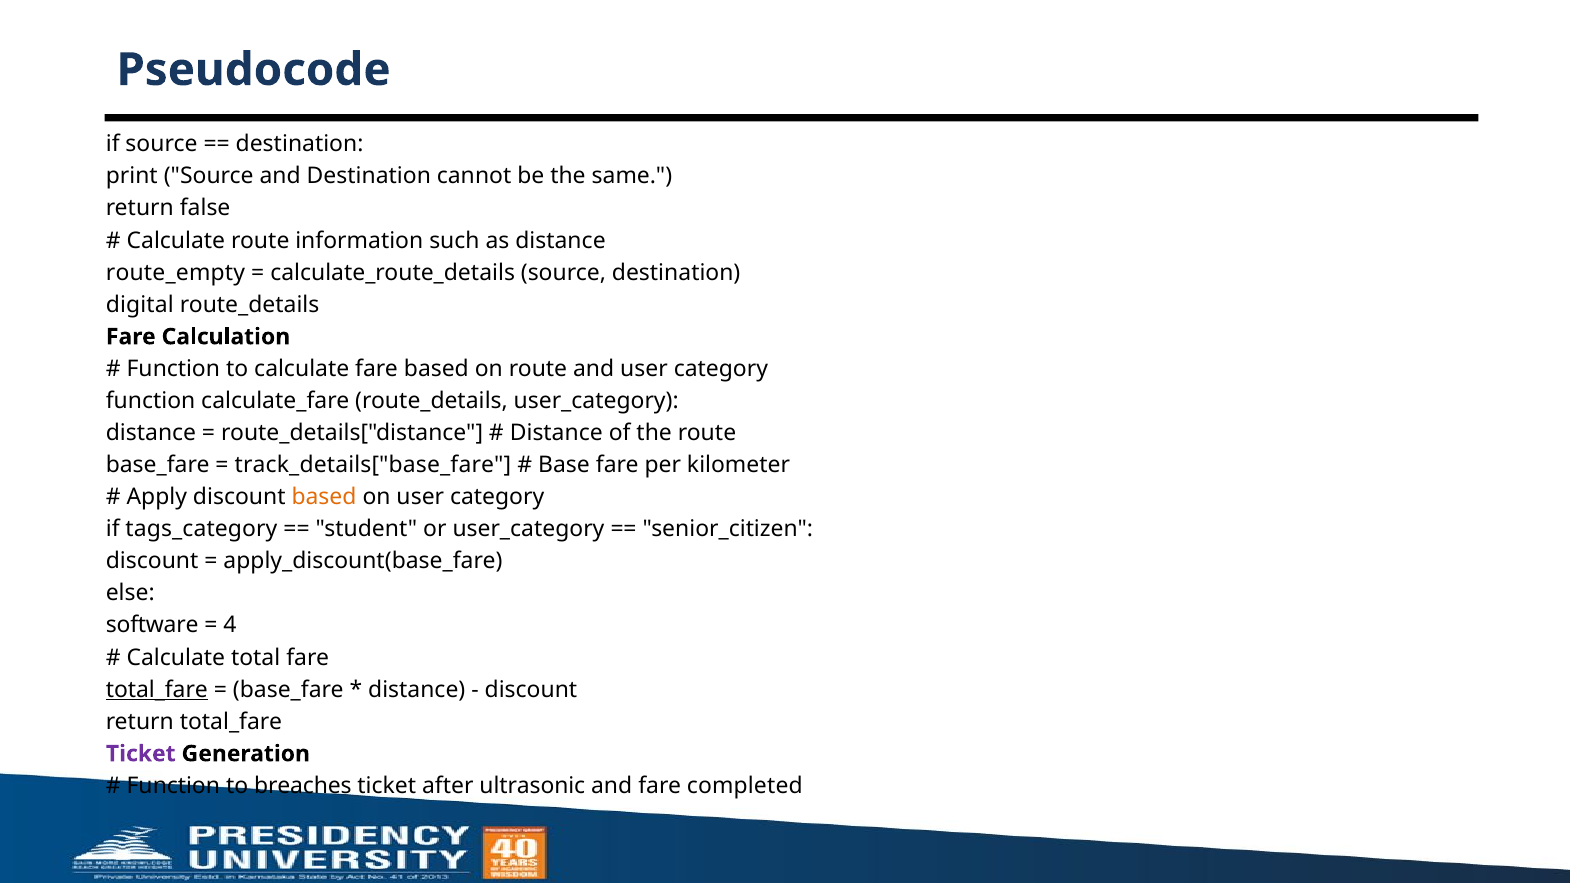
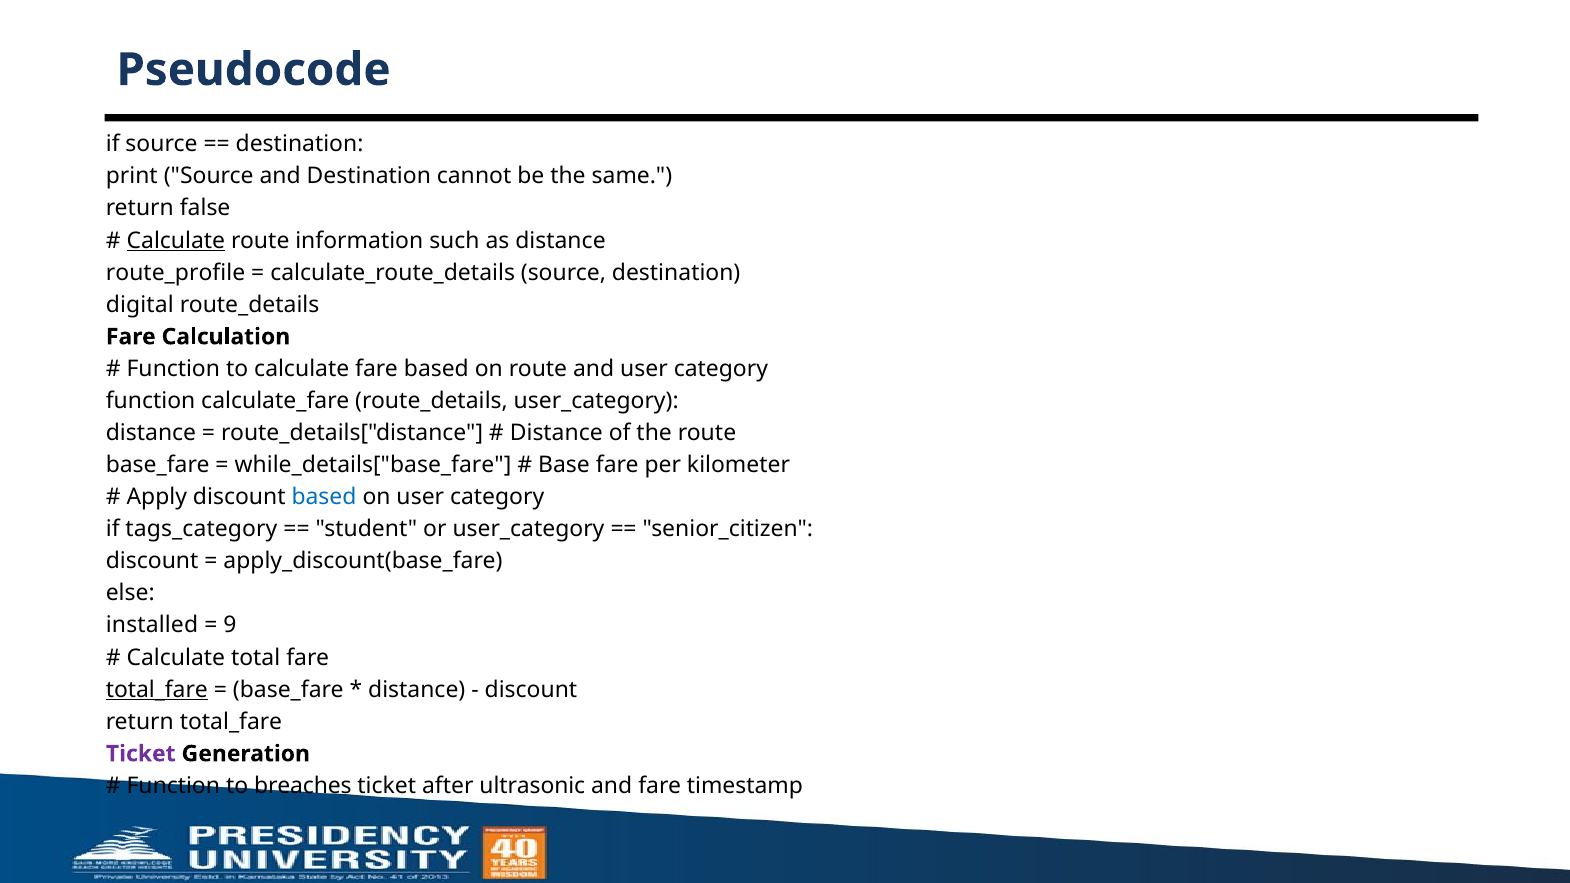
Calculate at (176, 241) underline: none -> present
route_empty: route_empty -> route_profile
track_details["base_fare: track_details["base_fare -> while_details["base_fare
based at (324, 497) colour: orange -> blue
software: software -> installed
4: 4 -> 9
completed: completed -> timestamp
